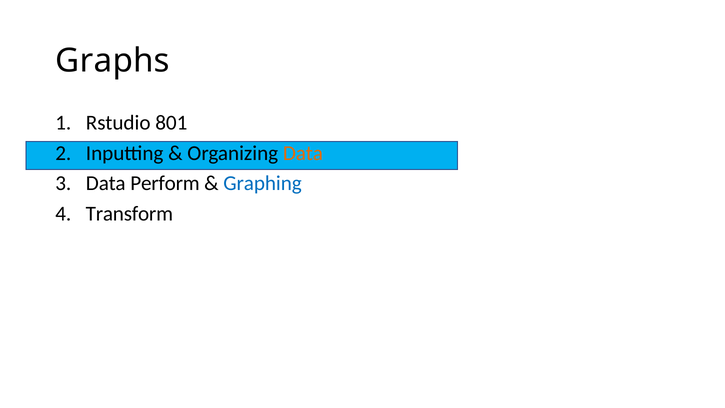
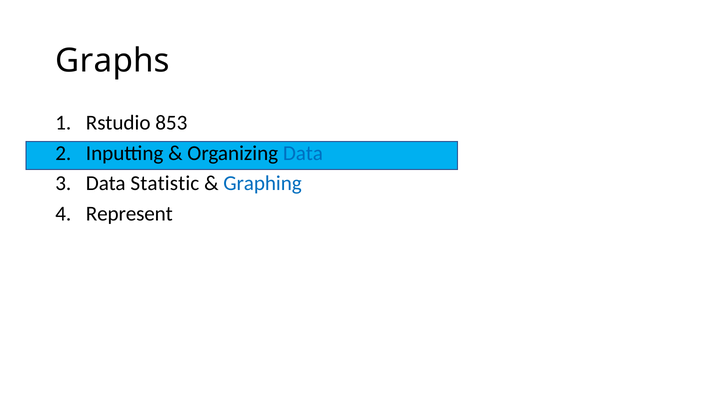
801: 801 -> 853
Data at (303, 153) colour: orange -> blue
Perform: Perform -> Statistic
Transform: Transform -> Represent
